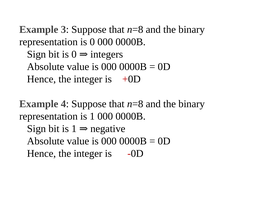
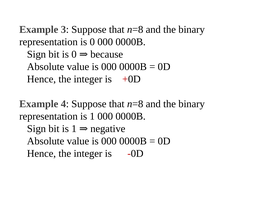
integers: integers -> because
